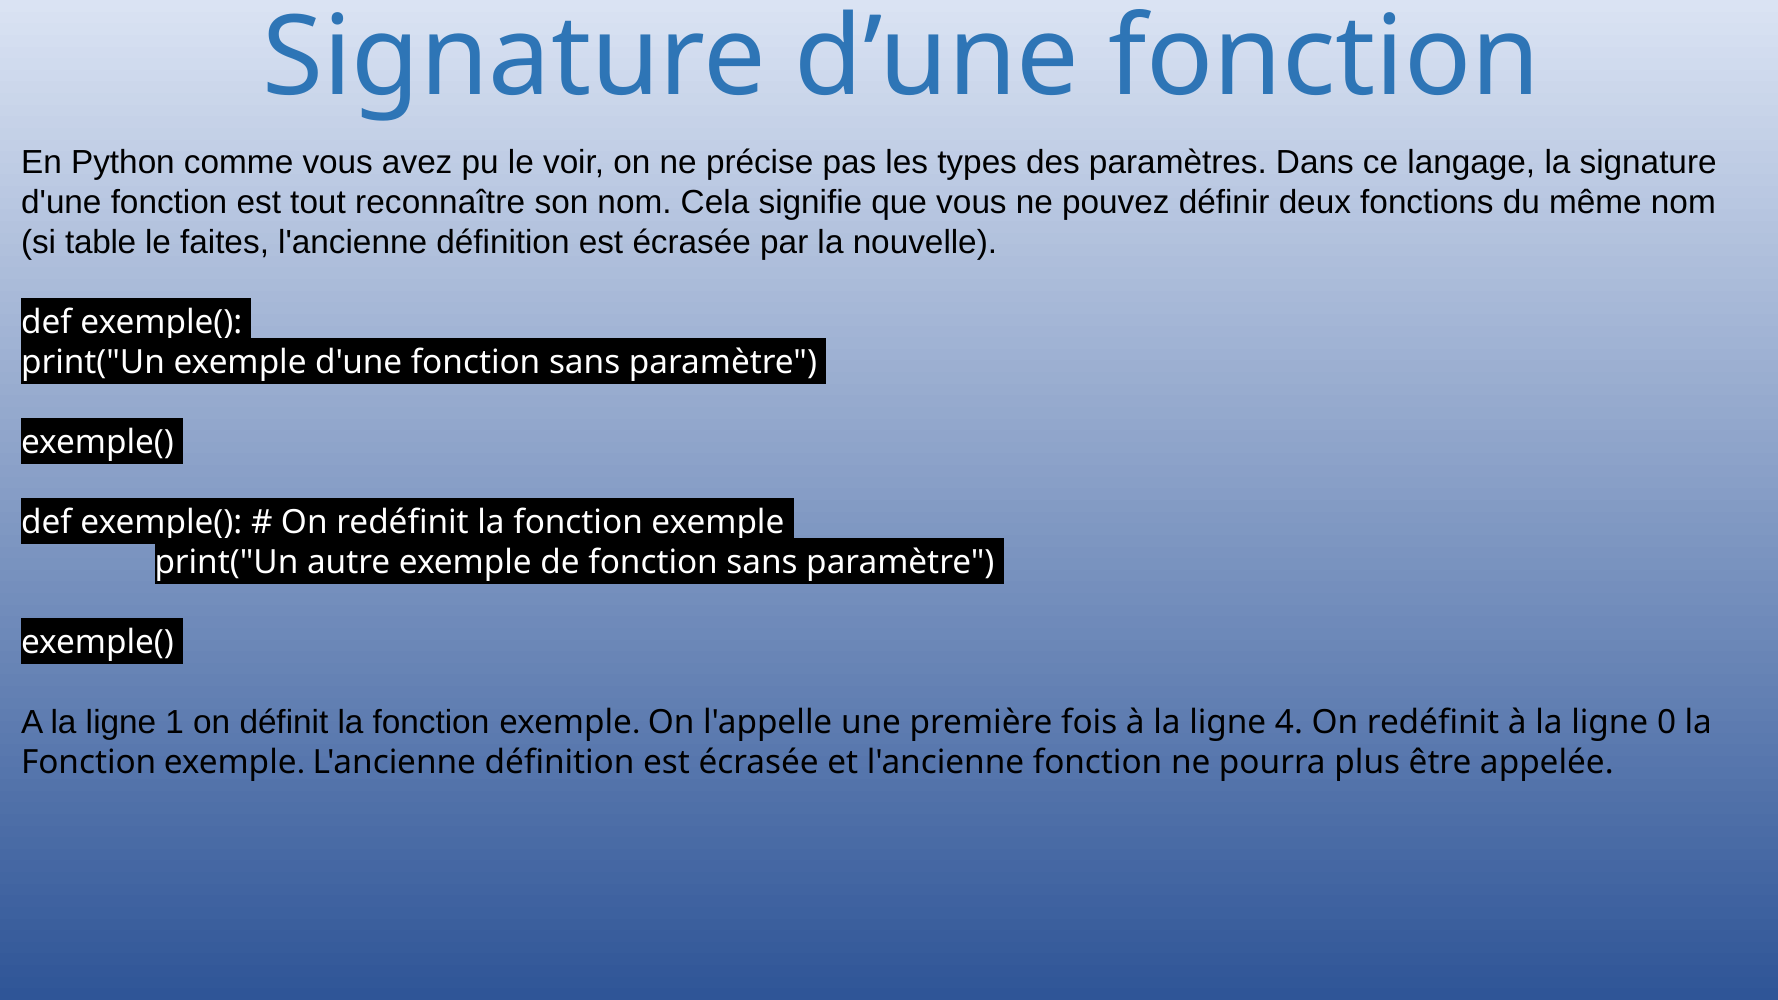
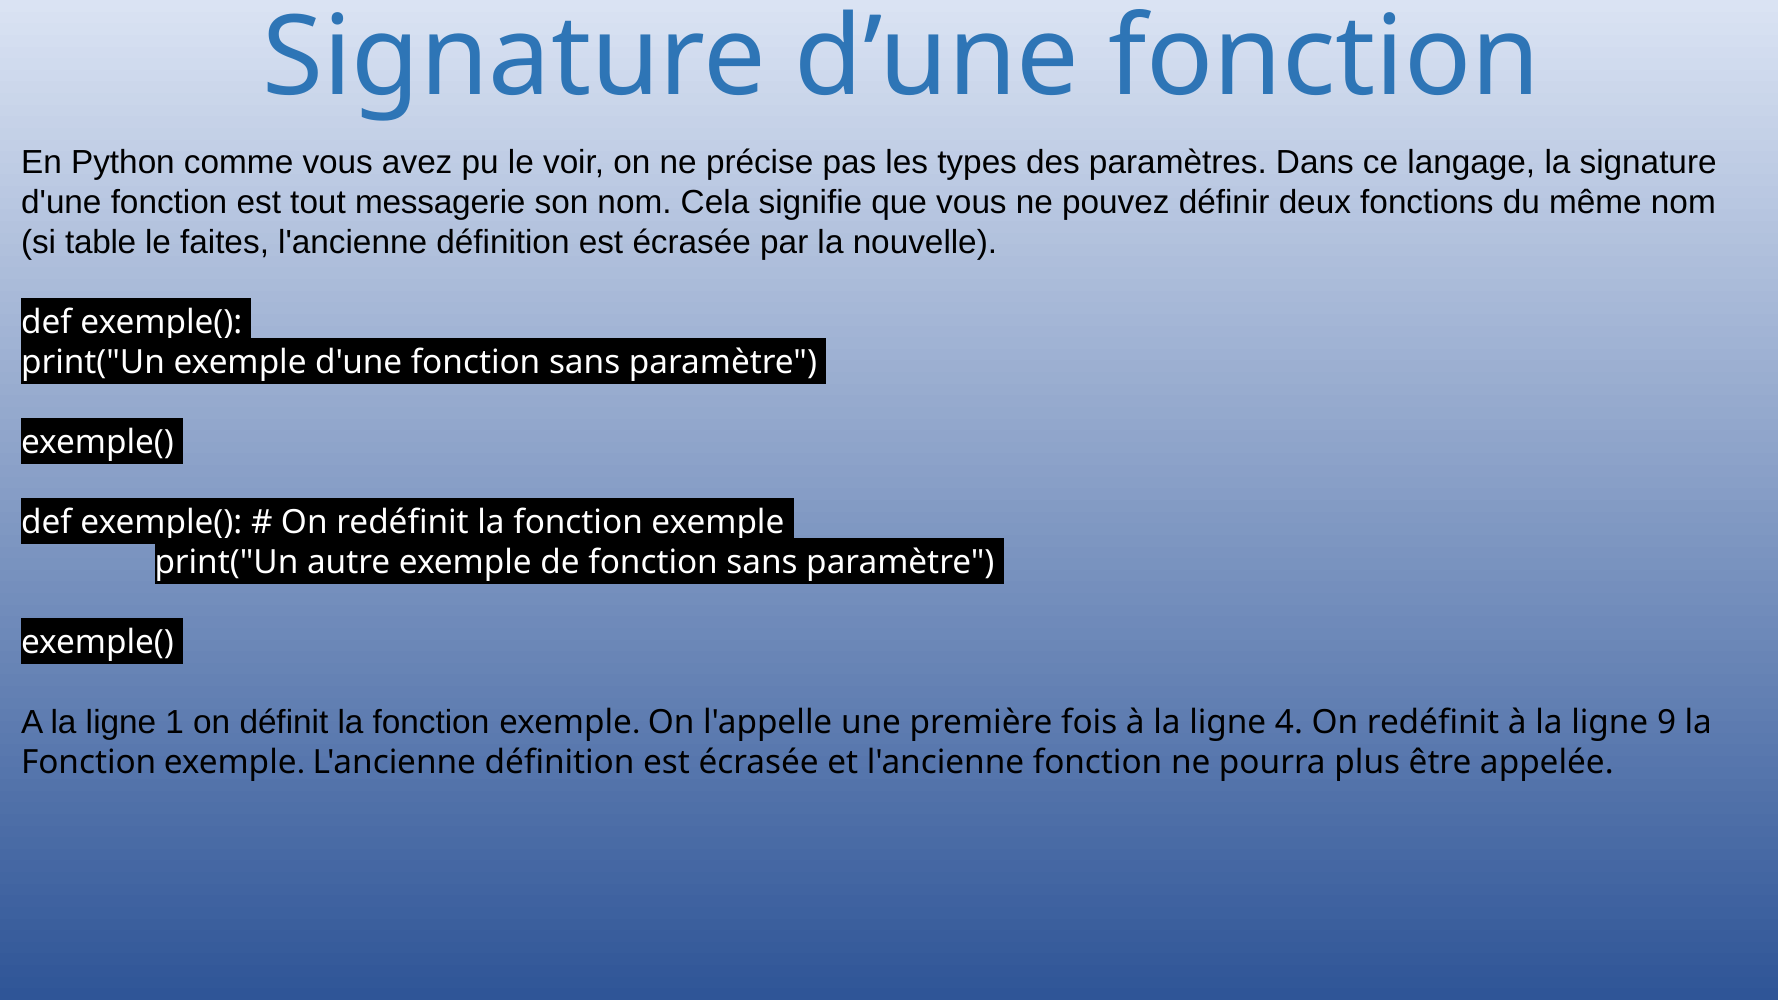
reconnaître: reconnaître -> messagerie
0: 0 -> 9
